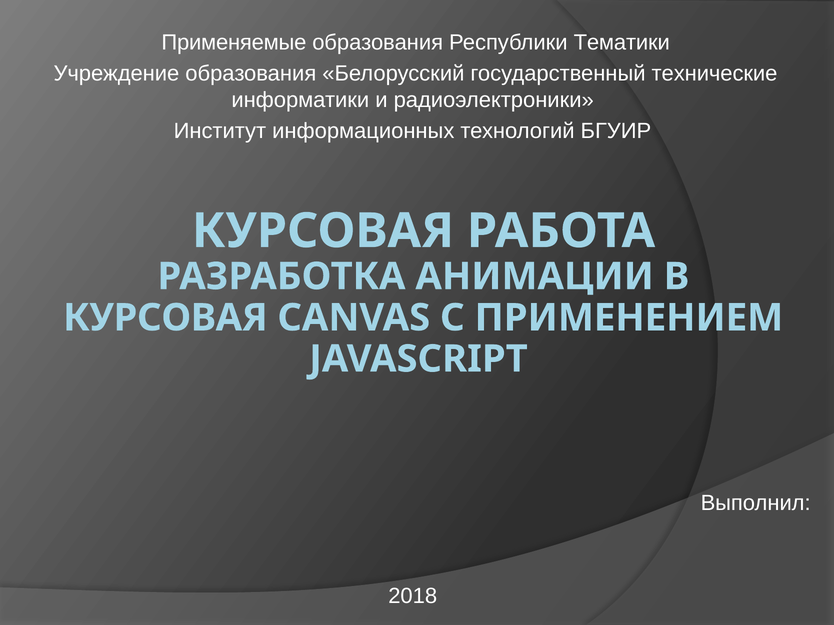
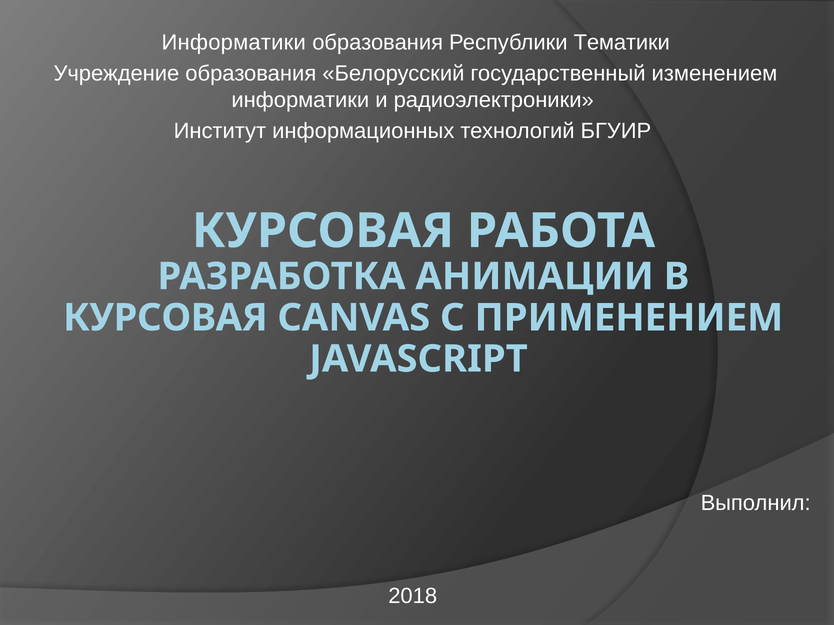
Применяемые at (234, 43): Применяемые -> Информатики
технические: технические -> изменением
